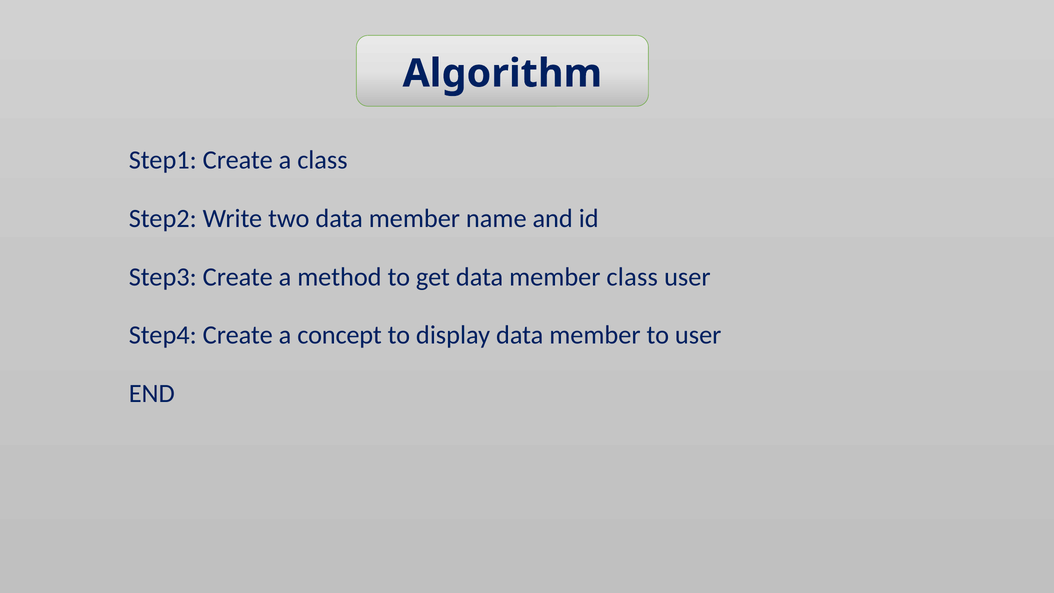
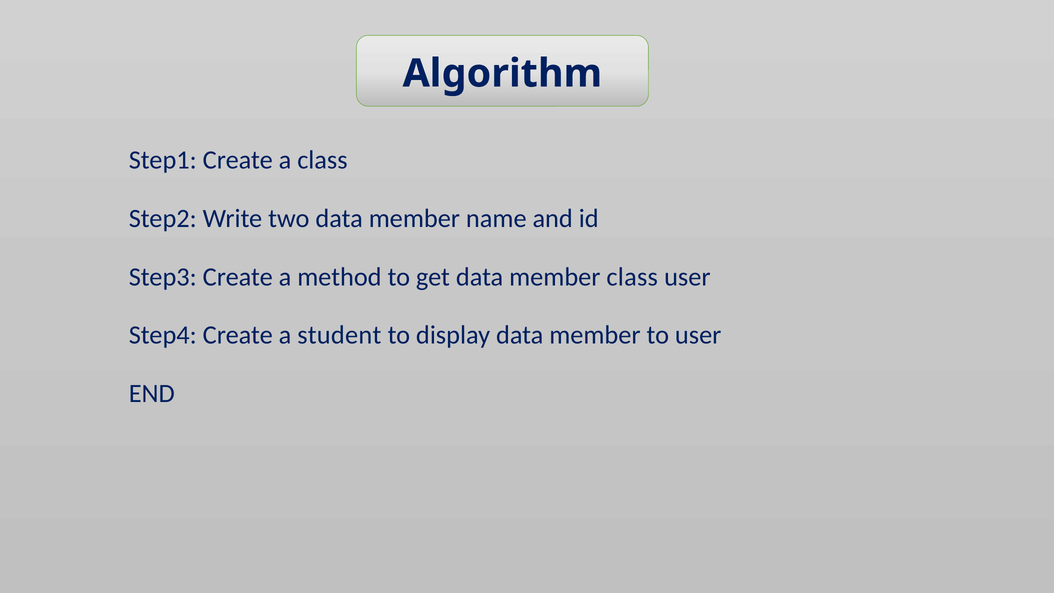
concept: concept -> student
